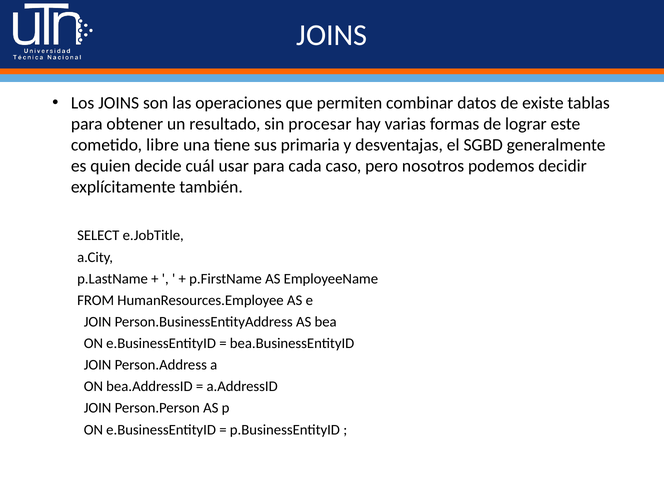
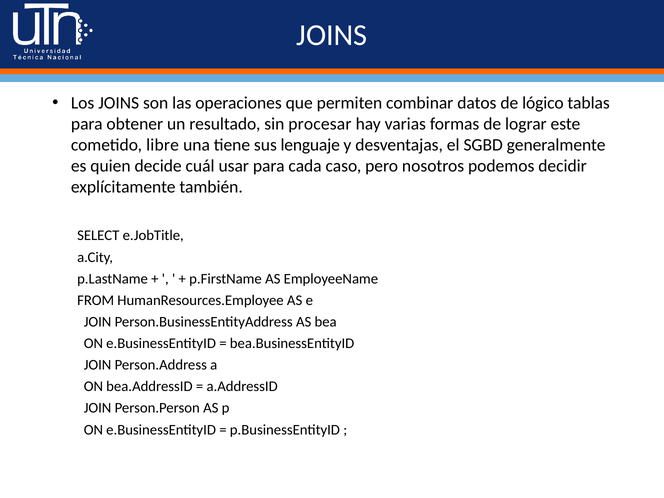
existe: existe -> lógico
primaria: primaria -> lenguaje
